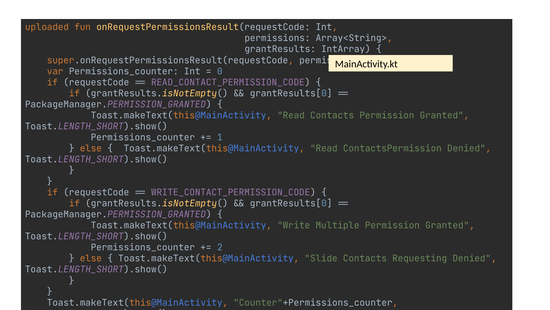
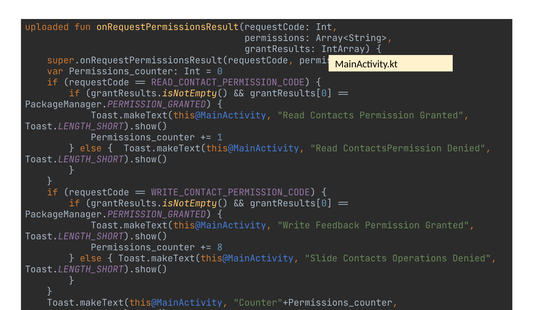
Multiple: Multiple -> Feedback
2: 2 -> 8
Requesting: Requesting -> Operations
